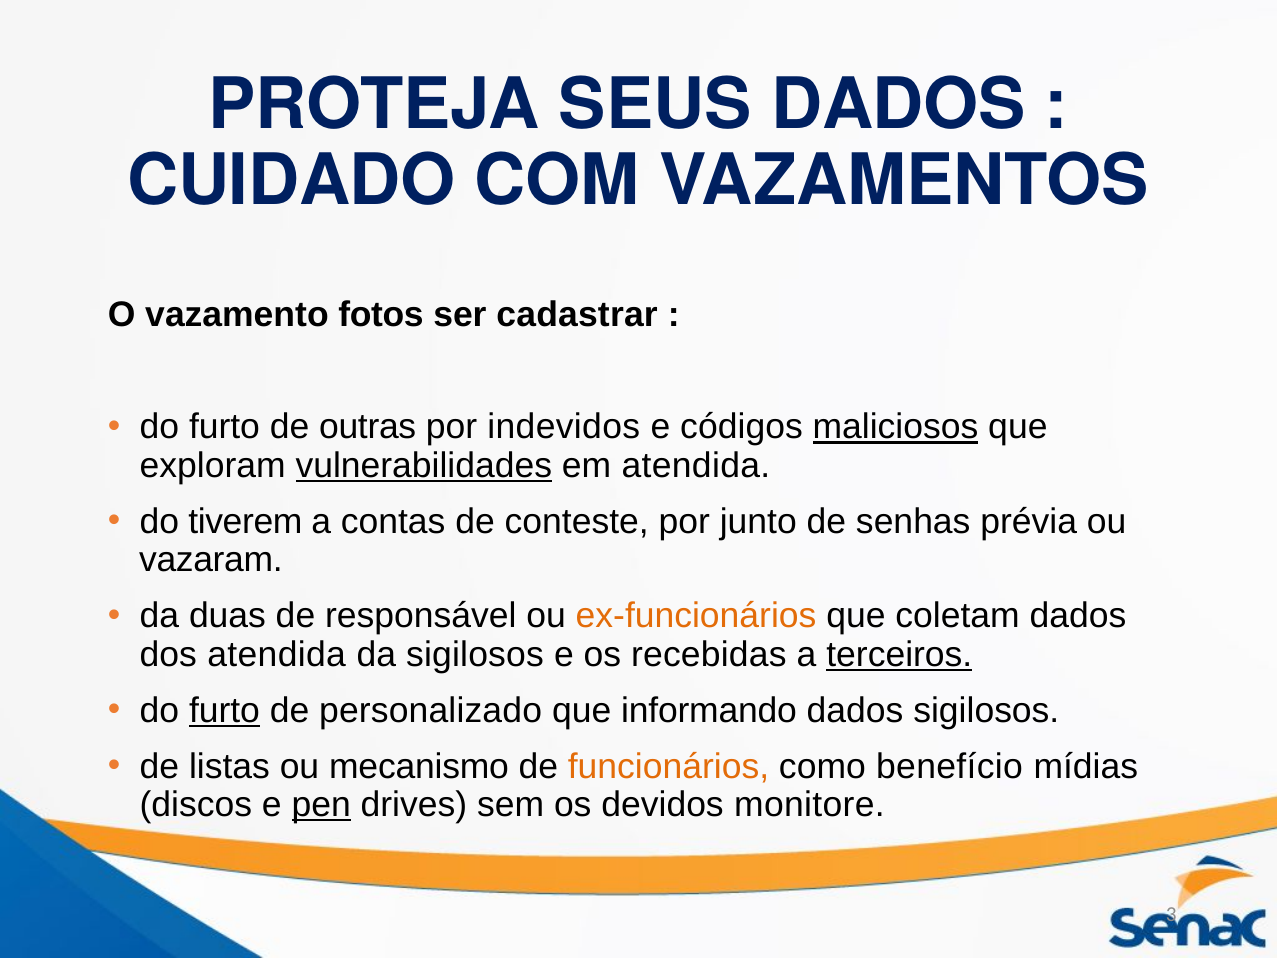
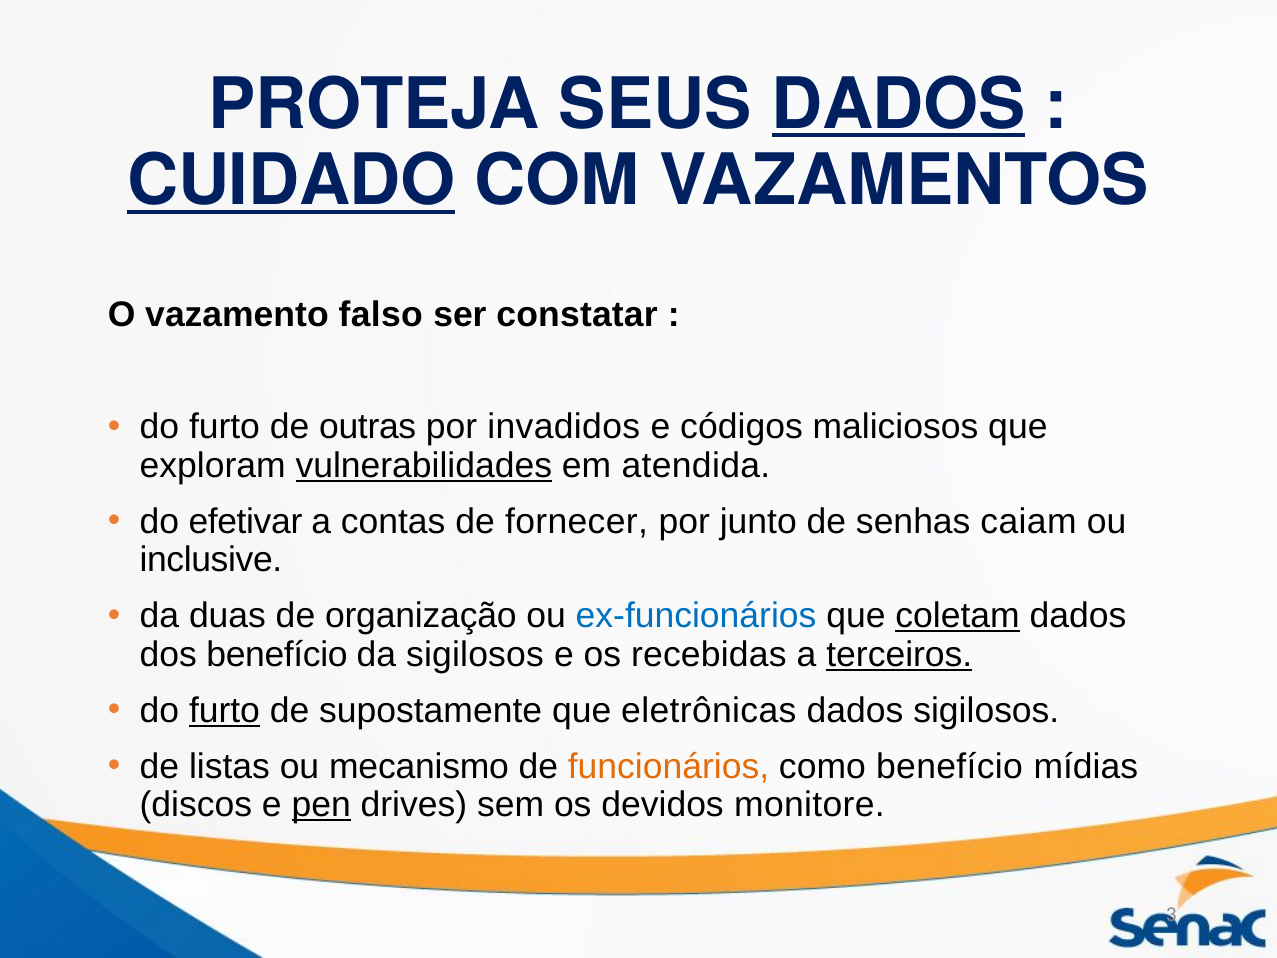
DADOS at (899, 105) underline: none -> present
CUIDADO underline: none -> present
fotos: fotos -> falso
cadastrar: cadastrar -> constatar
indevidos: indevidos -> invadidos
maliciosos underline: present -> none
tiverem: tiverem -> efetivar
conteste: conteste -> fornecer
prévia: prévia -> caiam
vazaram: vazaram -> inclusive
responsável: responsável -> organização
ex-funcionários colour: orange -> blue
coletam underline: none -> present
dos atendida: atendida -> benefício
personalizado: personalizado -> supostamente
informando: informando -> eletrônicas
